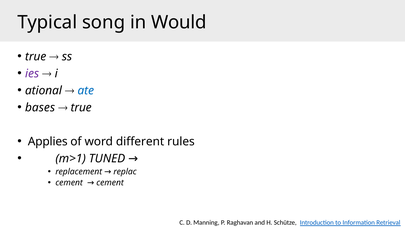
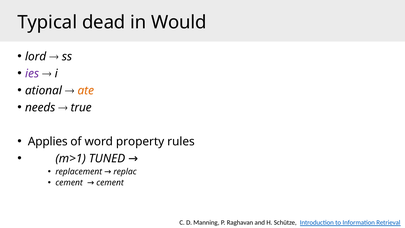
song: song -> dead
true at (36, 57): true -> lord
ate colour: blue -> orange
bases: bases -> needs
different: different -> property
